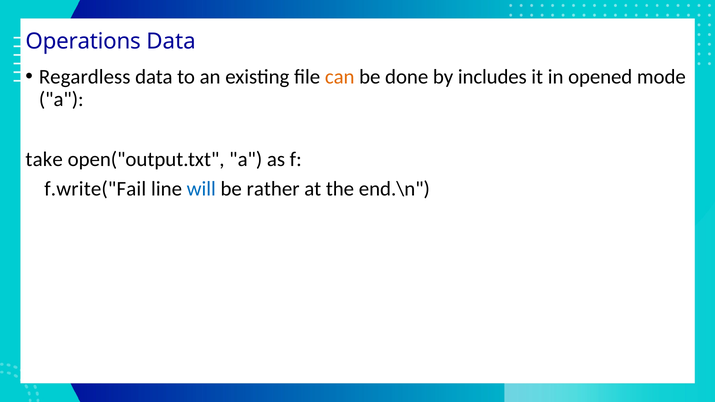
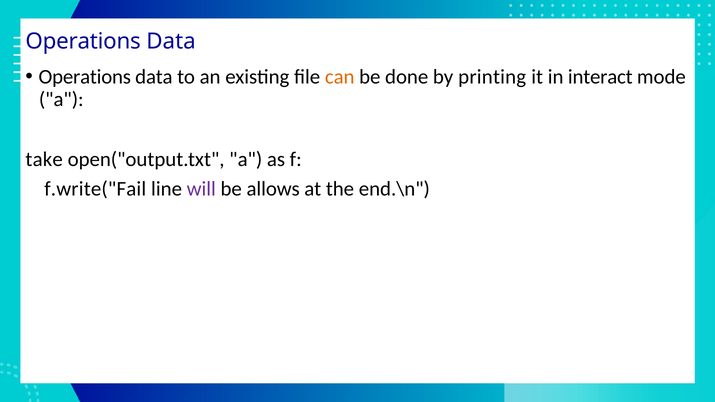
Regardless at (85, 77): Regardless -> Operations
includes: includes -> printing
opened: opened -> interact
will colour: blue -> purple
rather: rather -> allows
